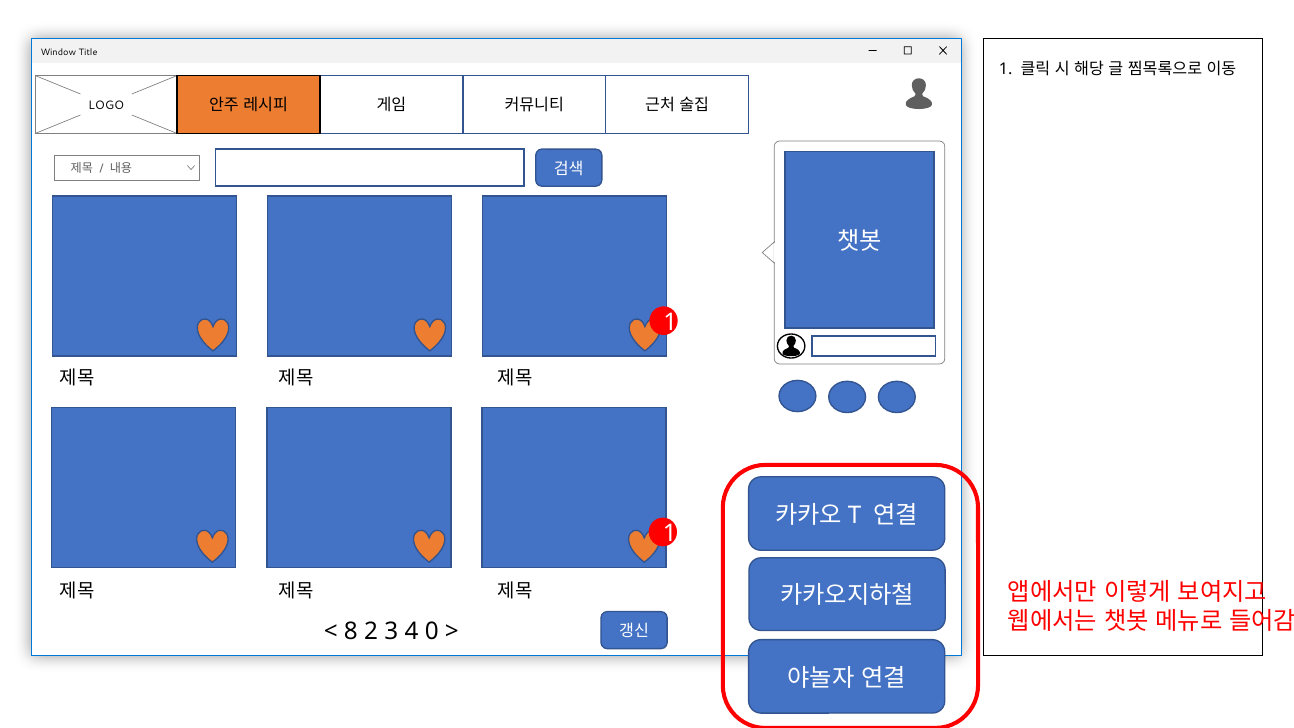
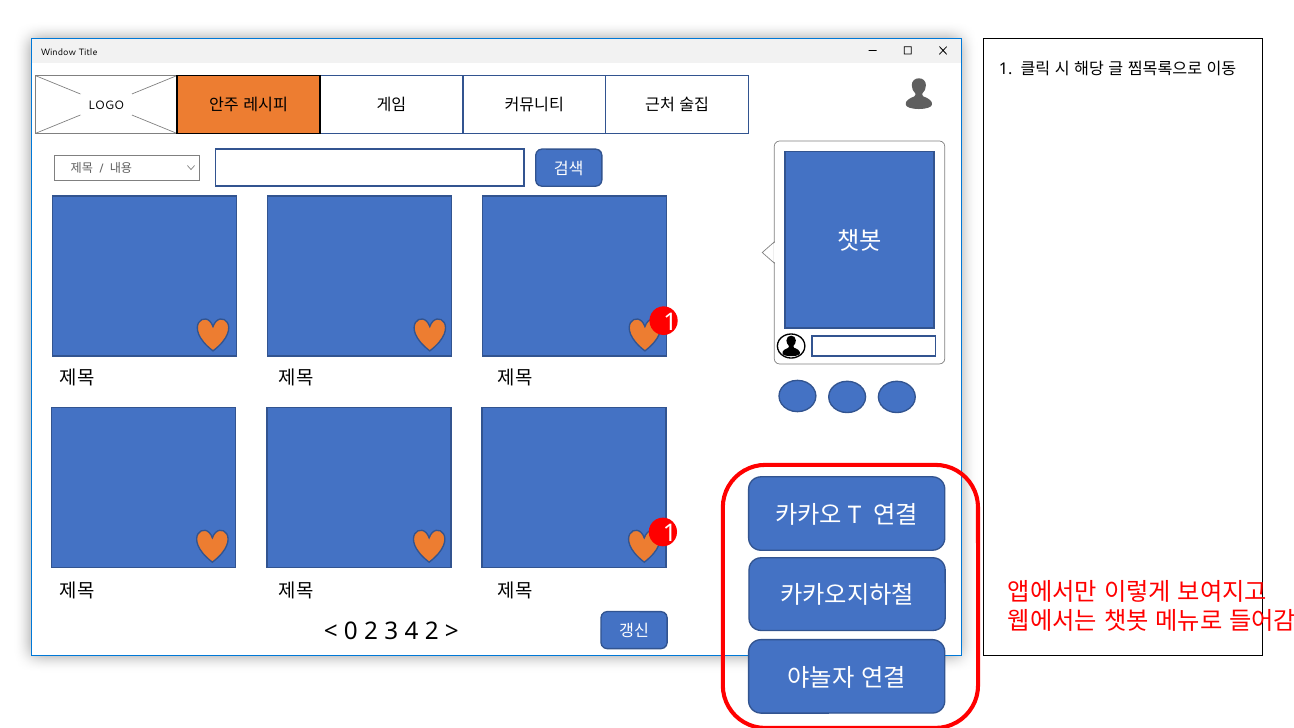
8: 8 -> 0
4 0: 0 -> 2
